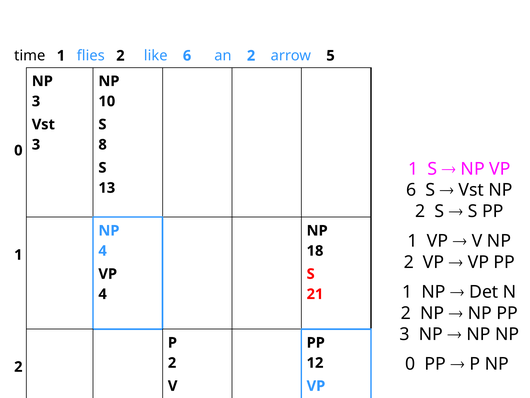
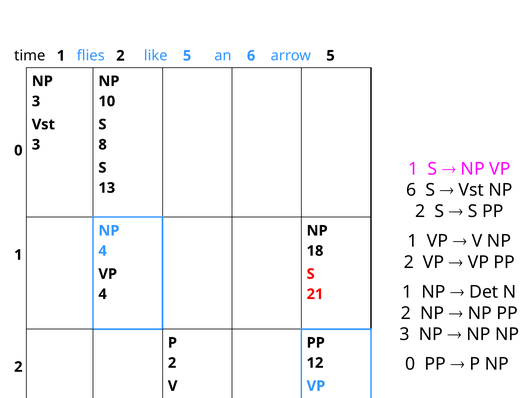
like 6: 6 -> 5
an 2: 2 -> 6
